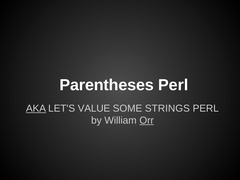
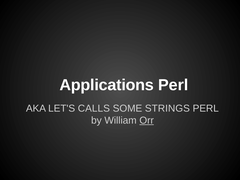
Parentheses: Parentheses -> Applications
AKA underline: present -> none
VALUE: VALUE -> CALLS
